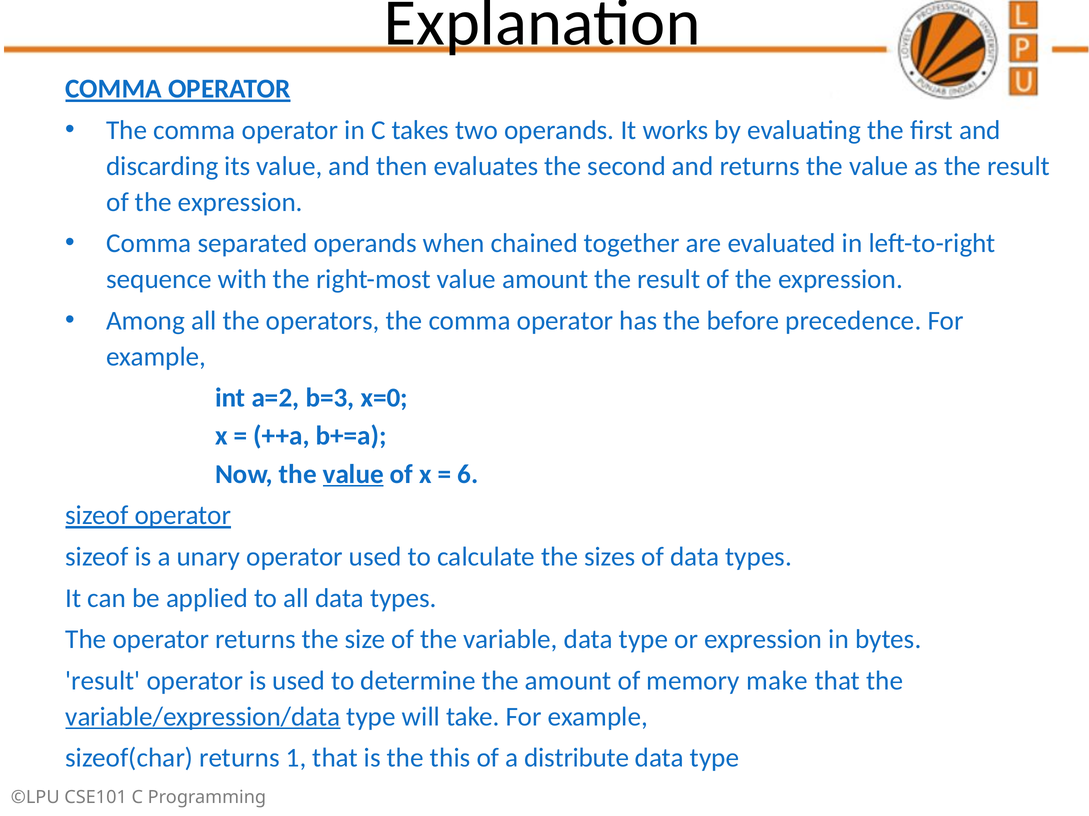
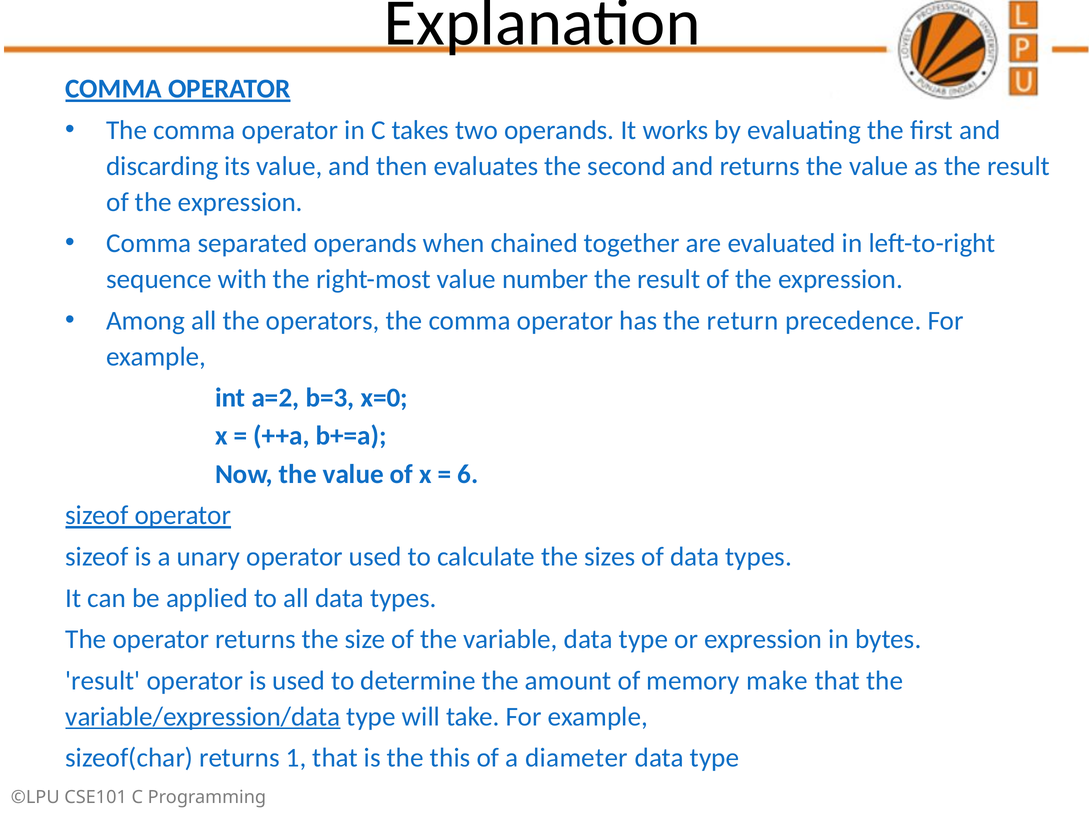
value amount: amount -> number
before: before -> return
value at (353, 474) underline: present -> none
distribute: distribute -> diameter
